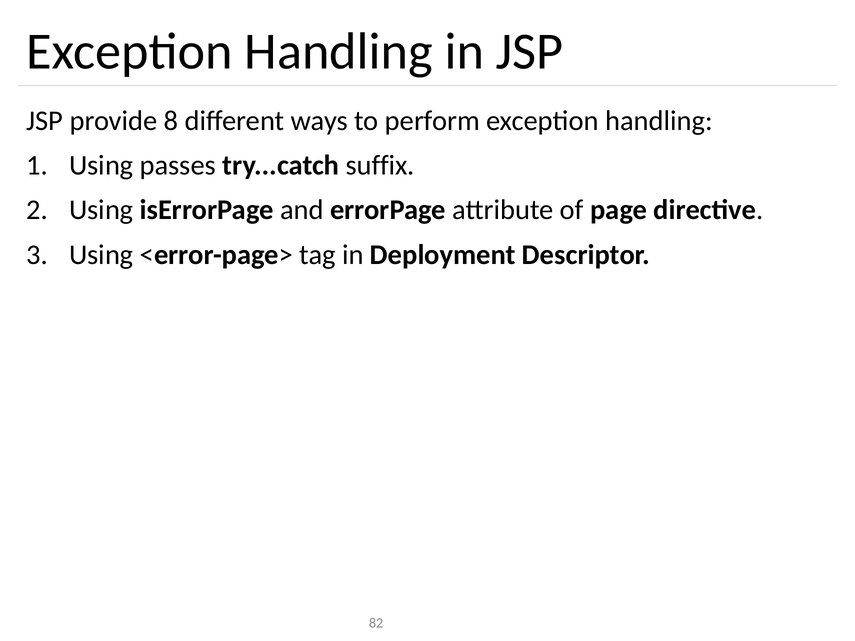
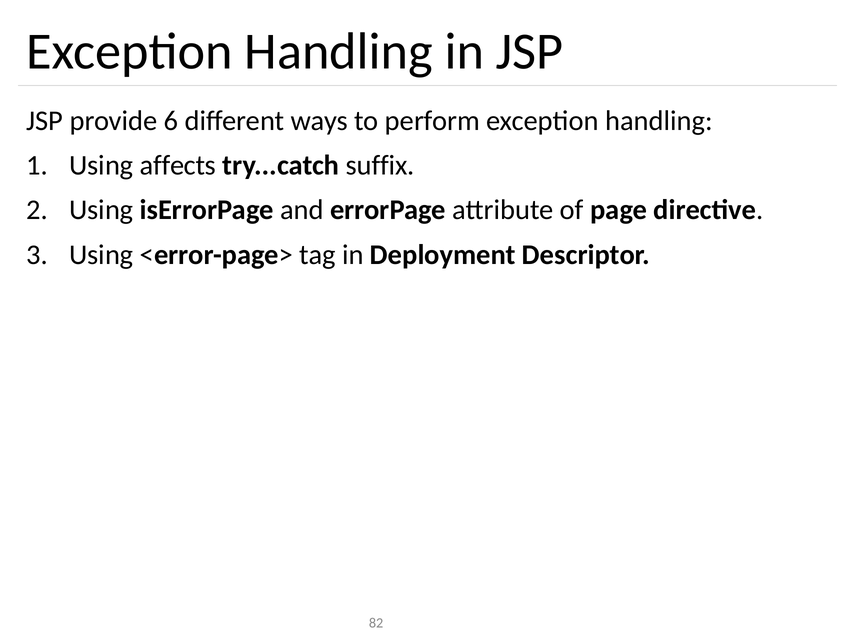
8: 8 -> 6
passes: passes -> affects
